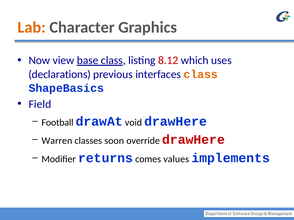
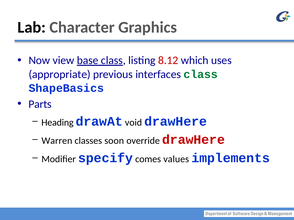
Lab colour: orange -> black
declarations: declarations -> appropriate
class at (201, 75) colour: orange -> green
Field: Field -> Parts
Football: Football -> Heading
returns: returns -> specify
